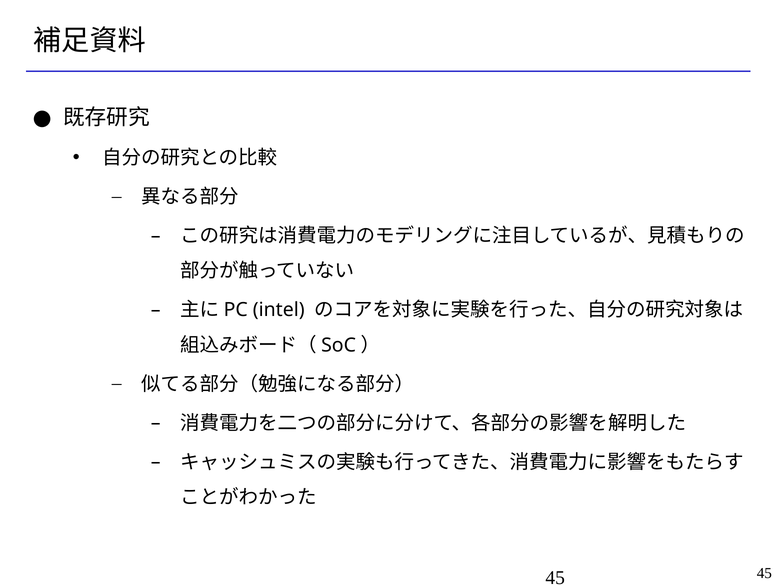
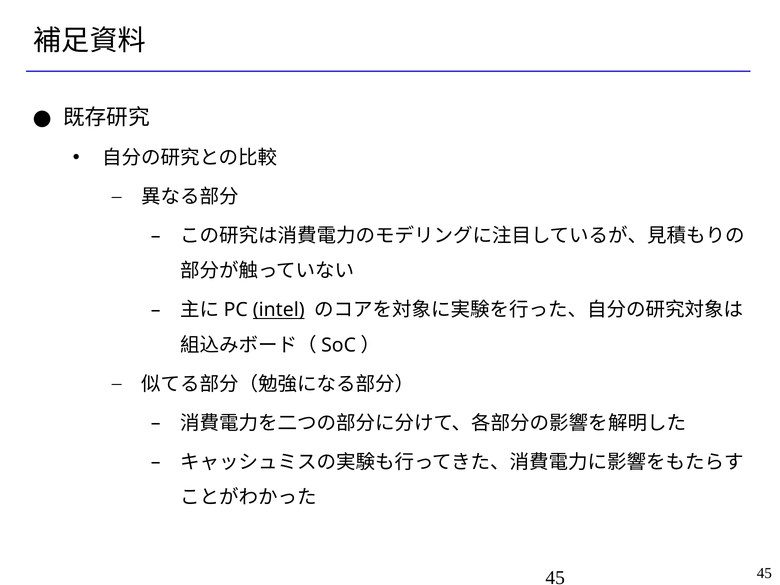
intel underline: none -> present
